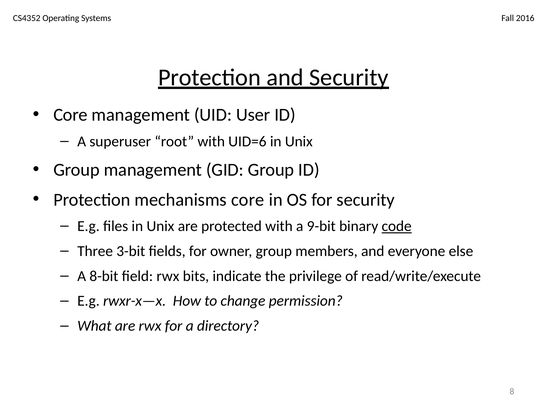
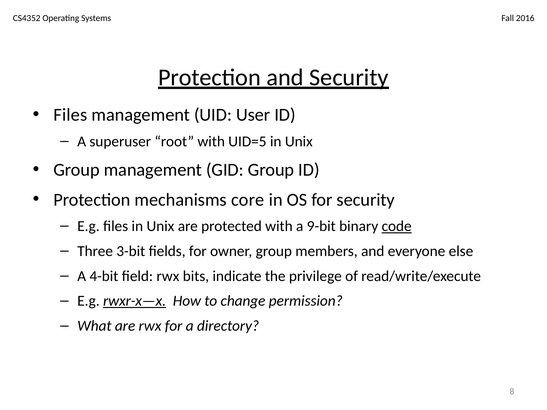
Core at (71, 115): Core -> Files
UID=6: UID=6 -> UID=5
8-bit: 8-bit -> 4-bit
rwxr-x—x underline: none -> present
